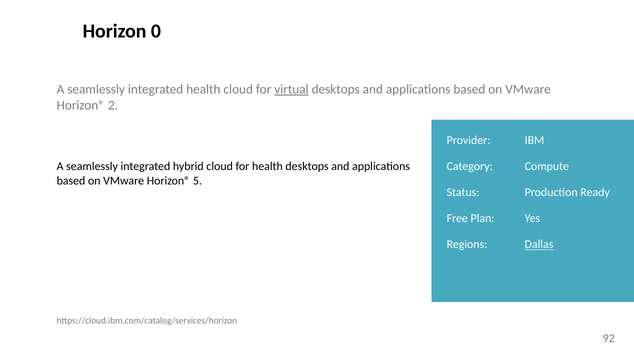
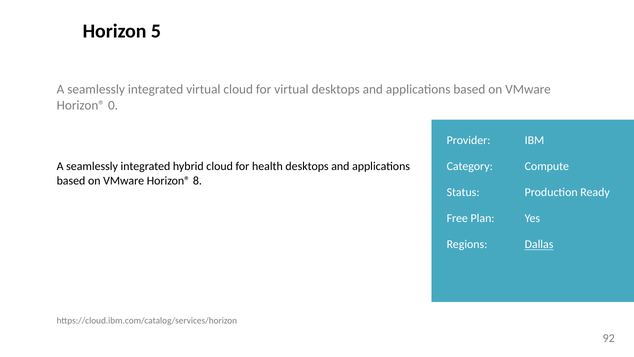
0: 0 -> 5
integrated health: health -> virtual
virtual at (291, 89) underline: present -> none
2: 2 -> 0
5: 5 -> 8
